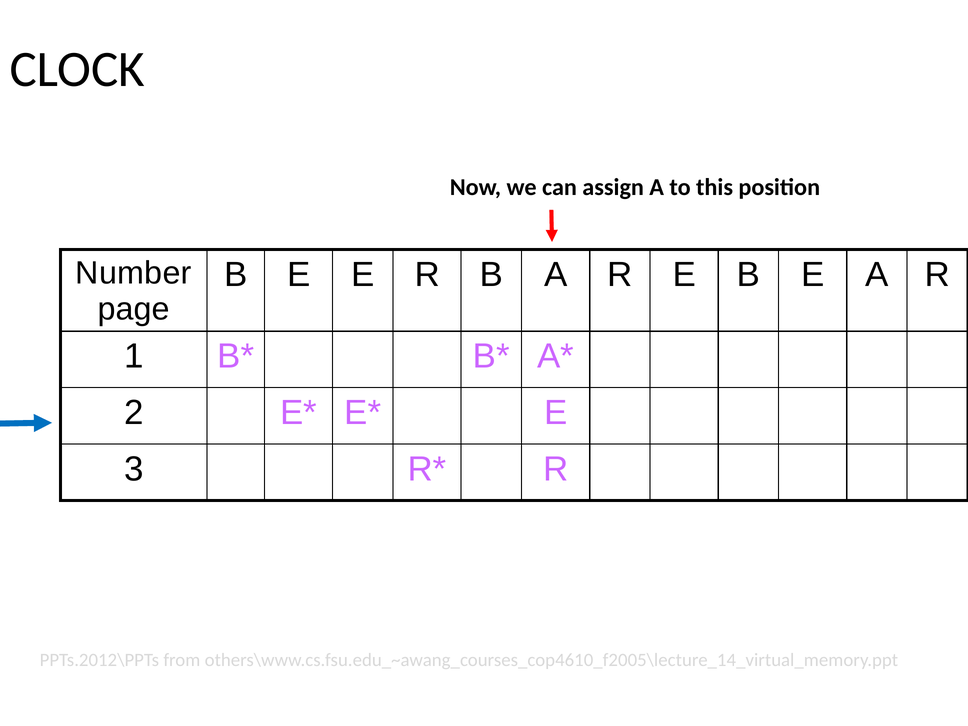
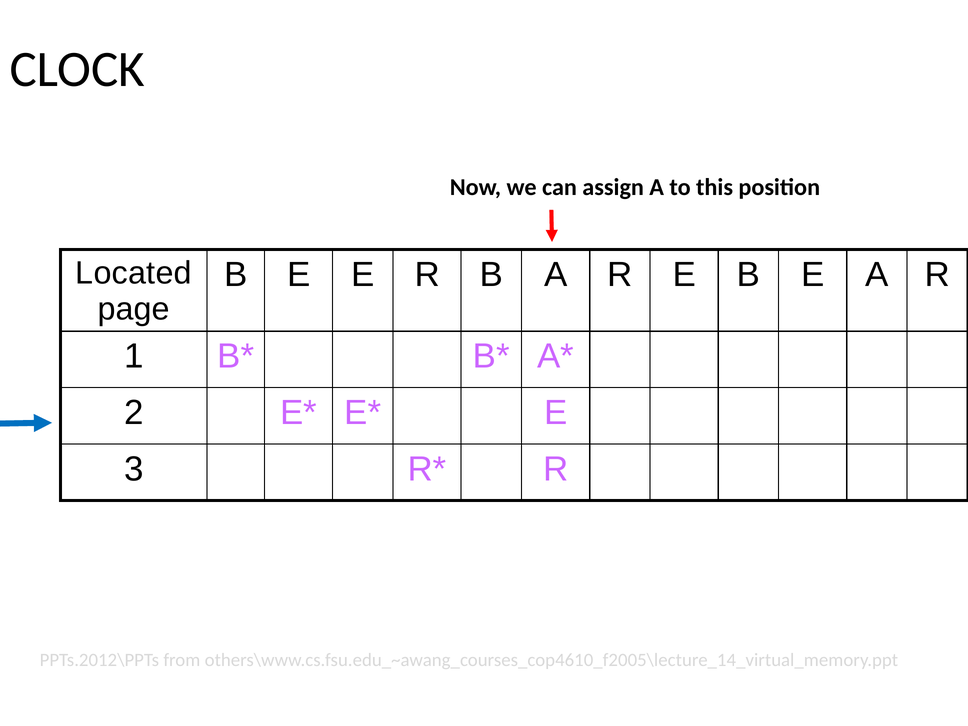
Number: Number -> Located
